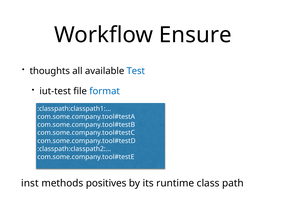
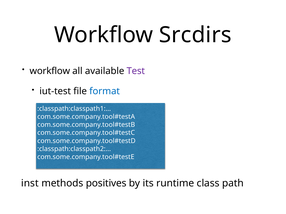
Ensure: Ensure -> Srcdirs
thoughts at (50, 71): thoughts -> workflow
Test colour: blue -> purple
